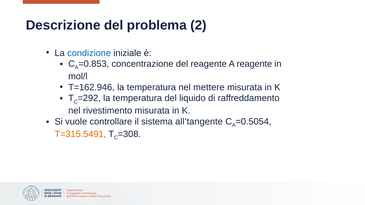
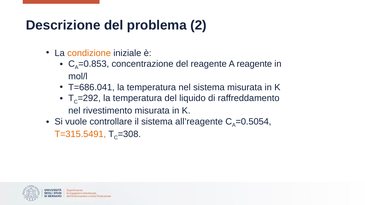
condizione colour: blue -> orange
T=162.946: T=162.946 -> T=686.041
nel mettere: mettere -> sistema
all’tangente: all’tangente -> all’reagente
